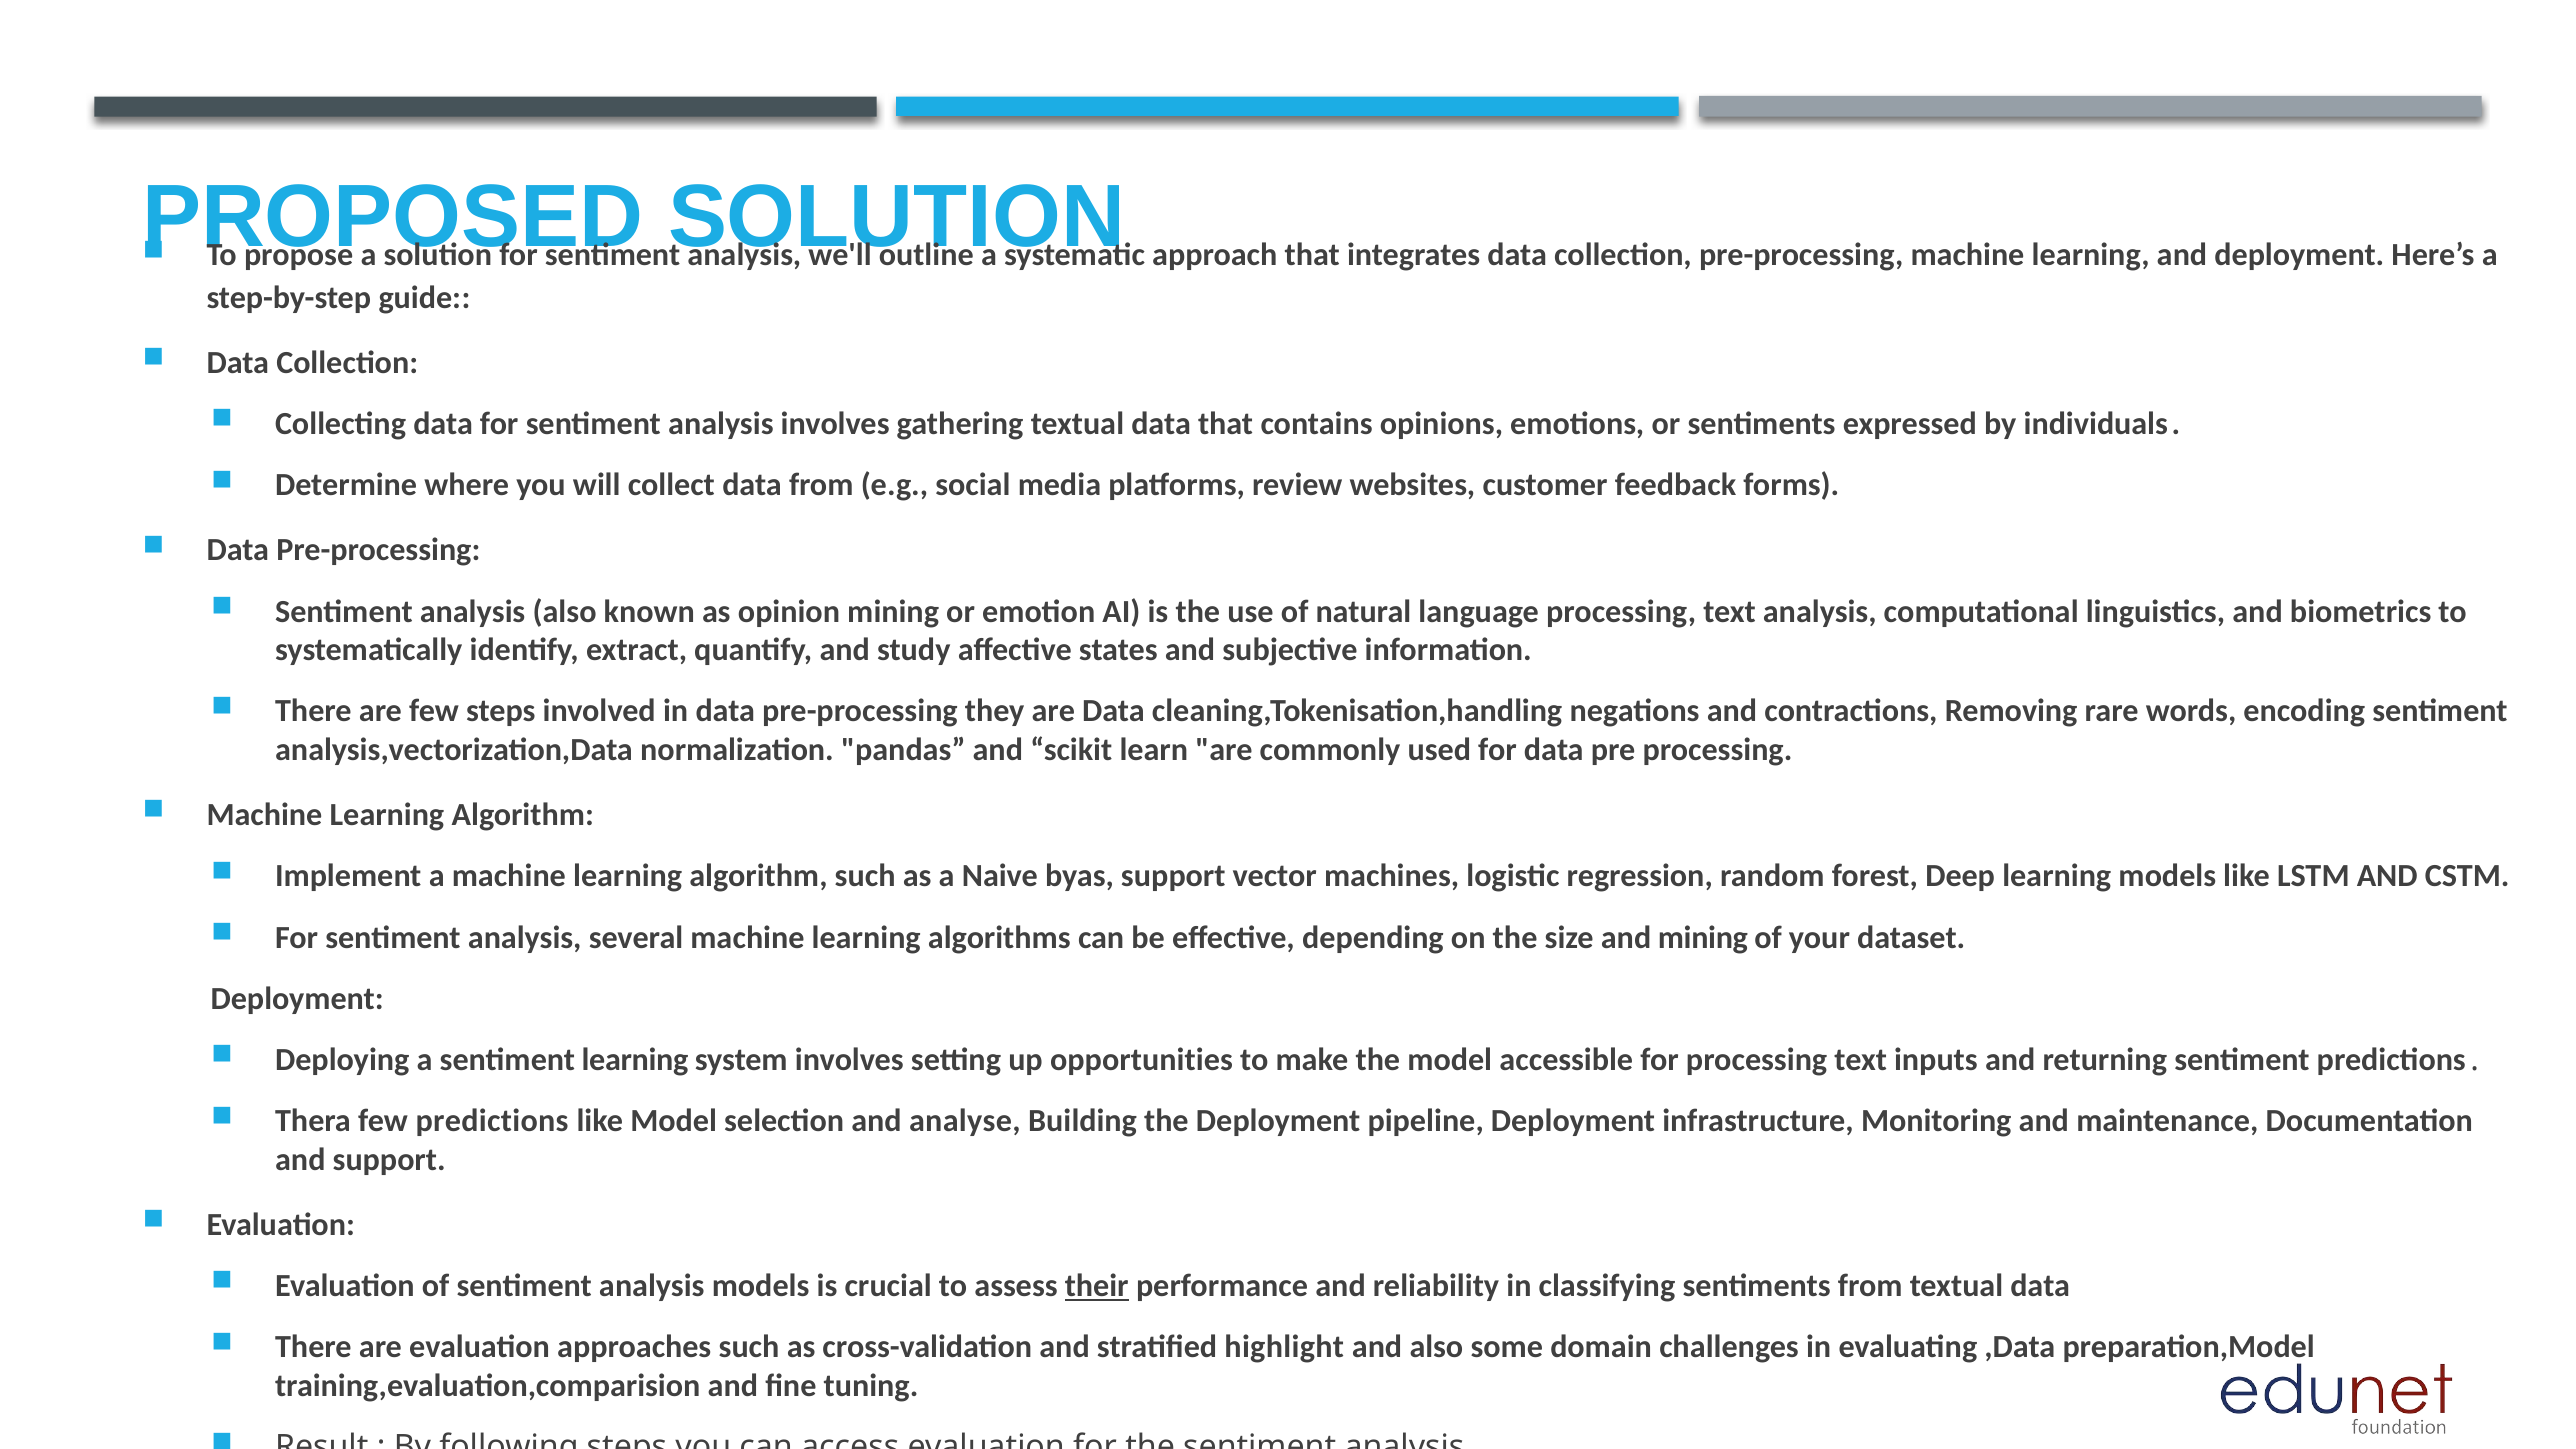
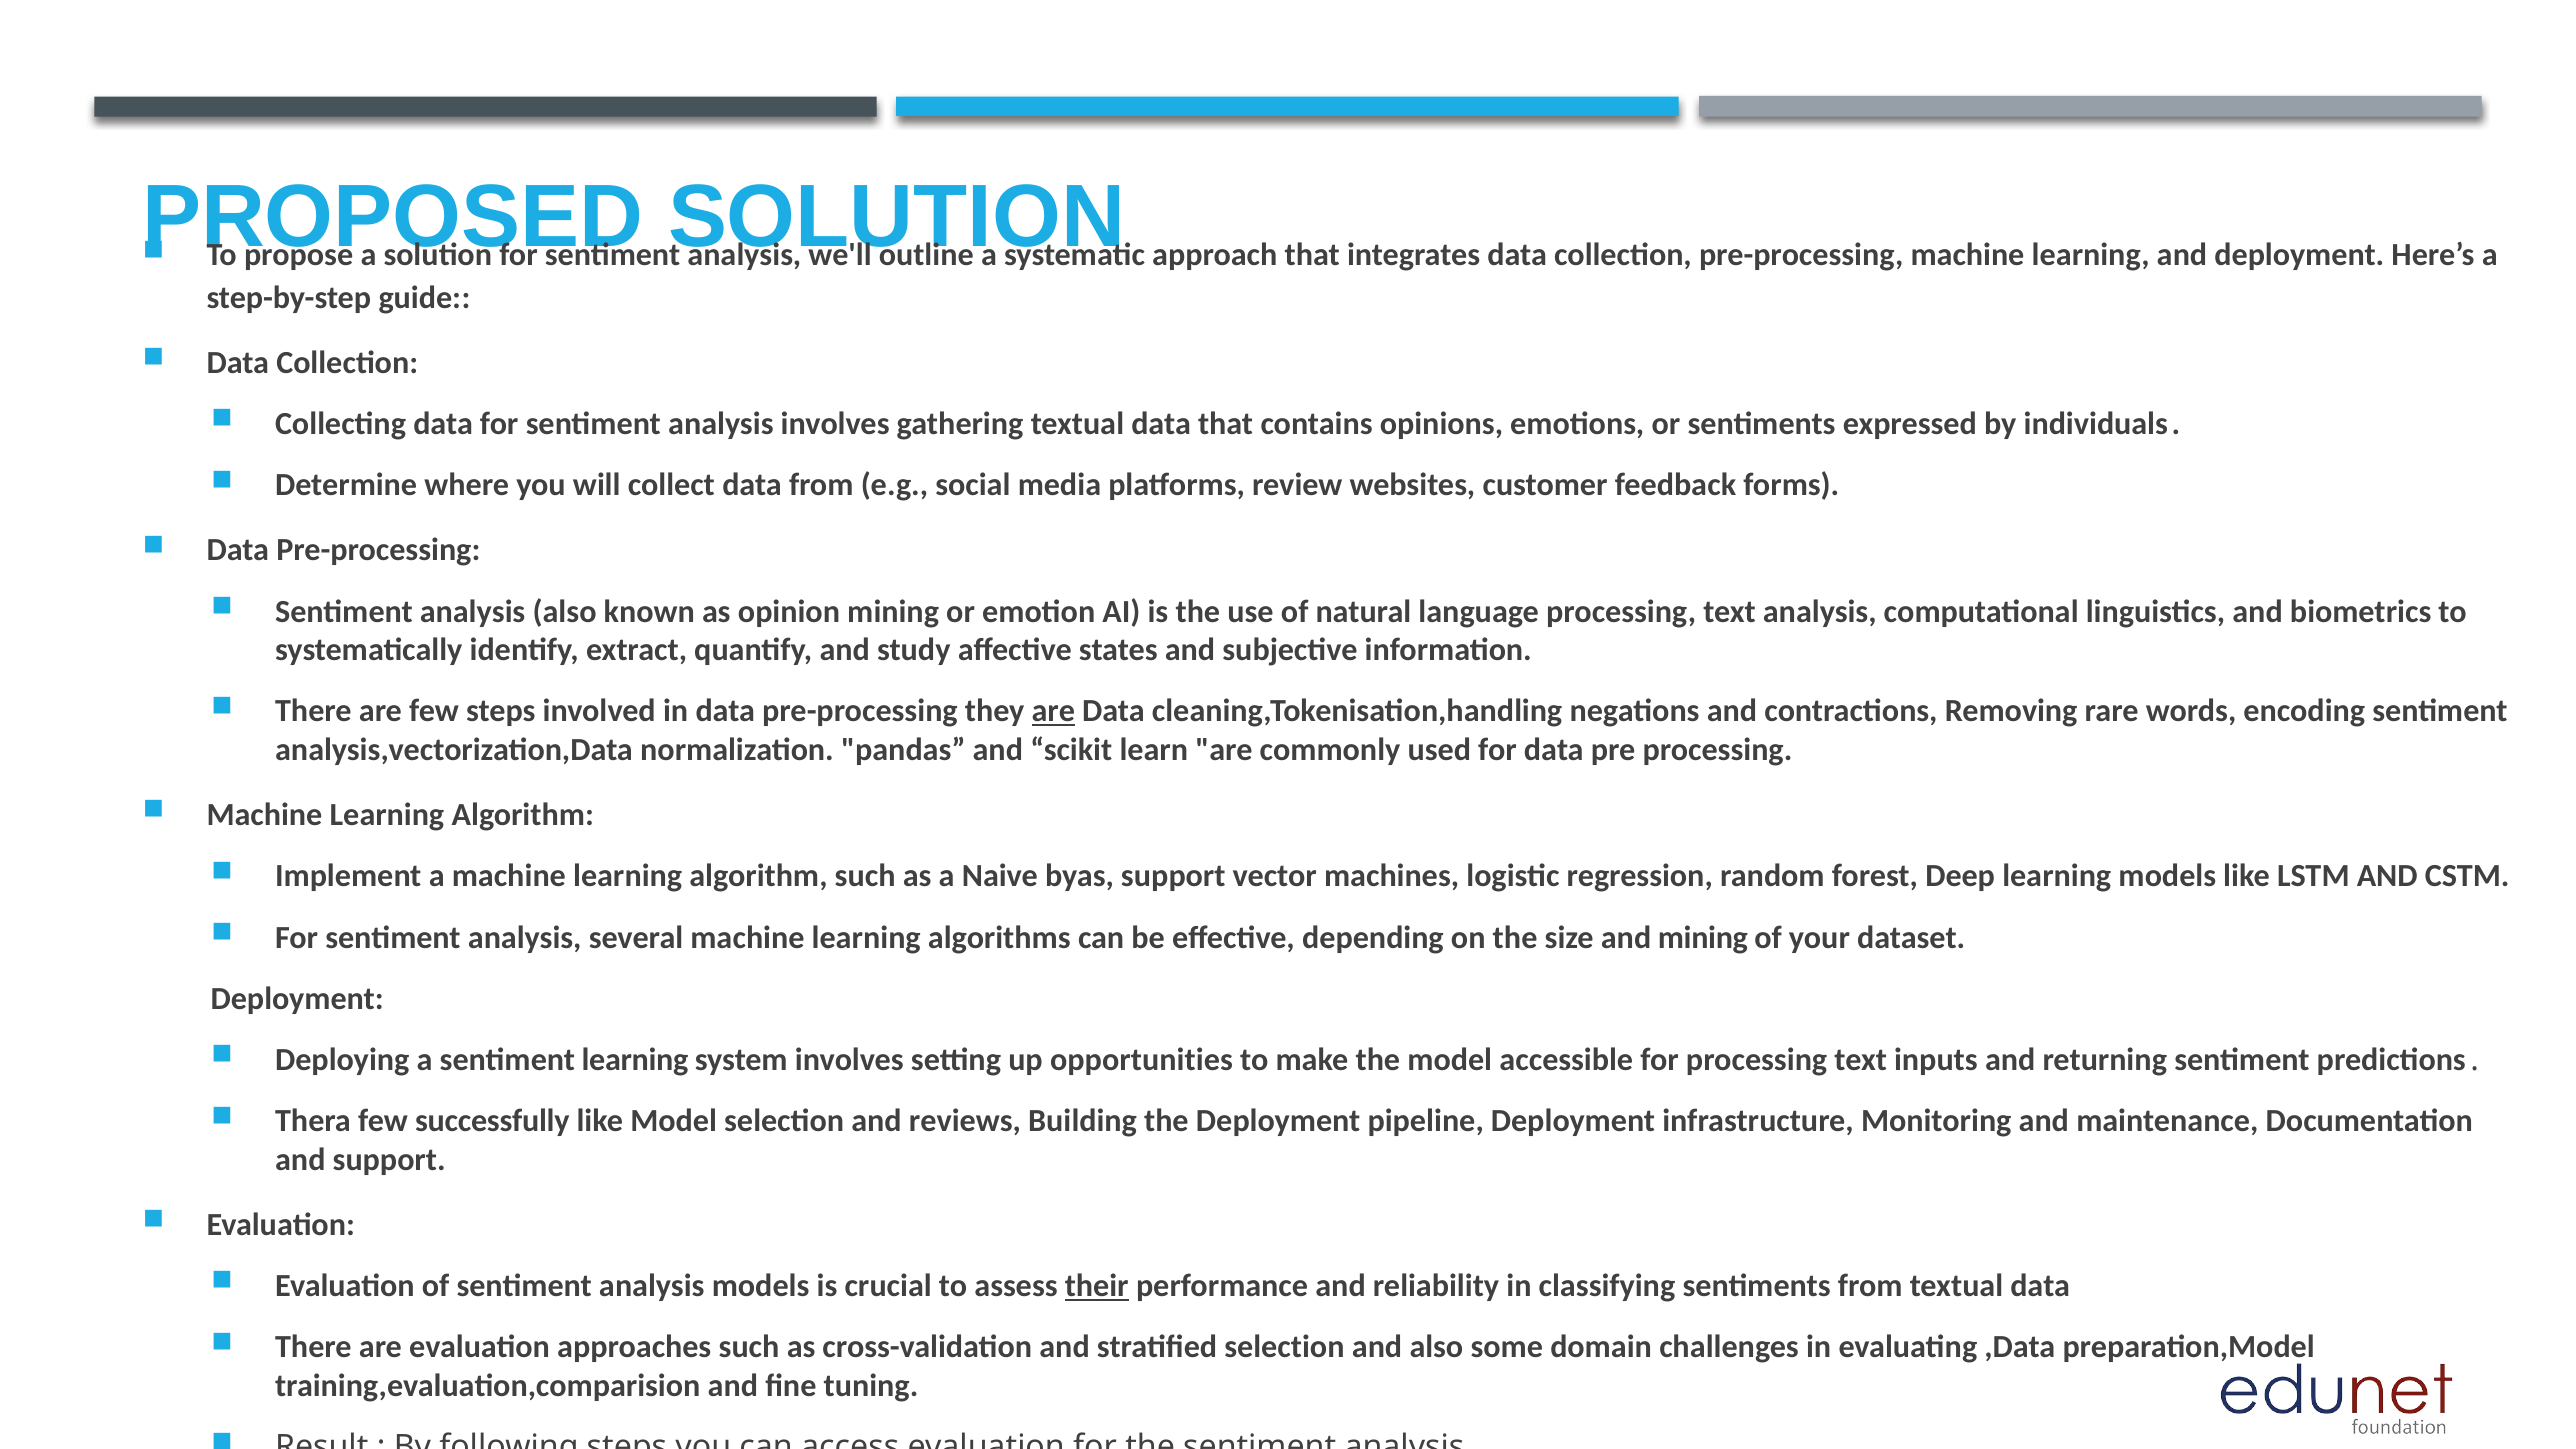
are at (1053, 711) underline: none -> present
few predictions: predictions -> successfully
analyse: analyse -> reviews
stratified highlight: highlight -> selection
